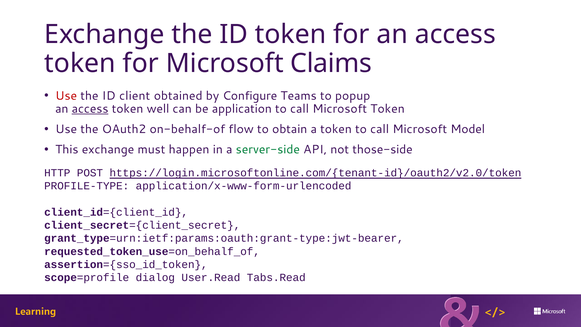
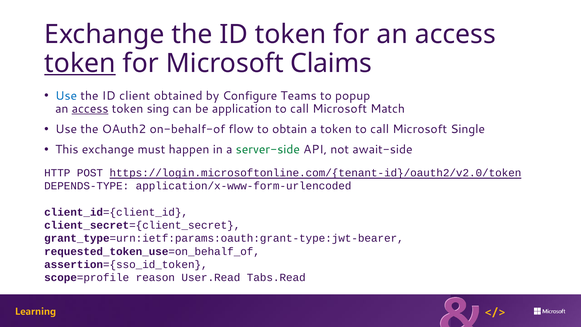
token at (80, 63) underline: none -> present
Use at (66, 96) colour: red -> blue
well: well -> sing
Microsoft Token: Token -> Match
Model: Model -> Single
those-side: those-side -> await-side
PROFILE-TYPE: PROFILE-TYPE -> DEPENDS-TYPE
dialog: dialog -> reason
